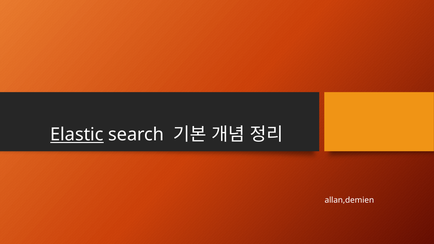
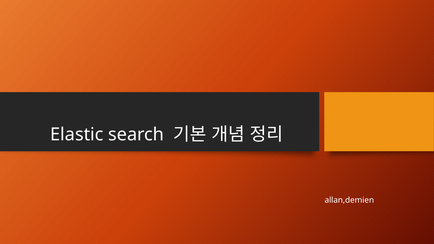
Elastic underline: present -> none
